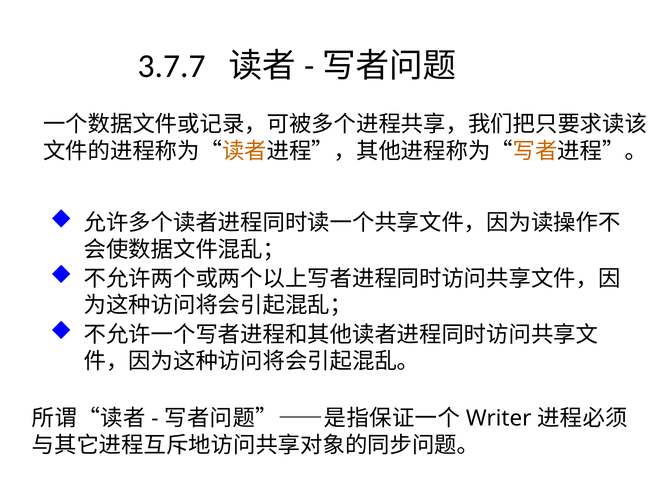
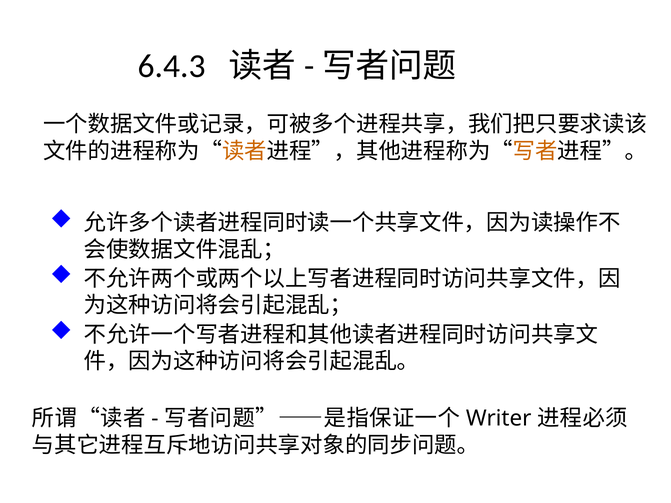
3.7.7: 3.7.7 -> 6.4.3
